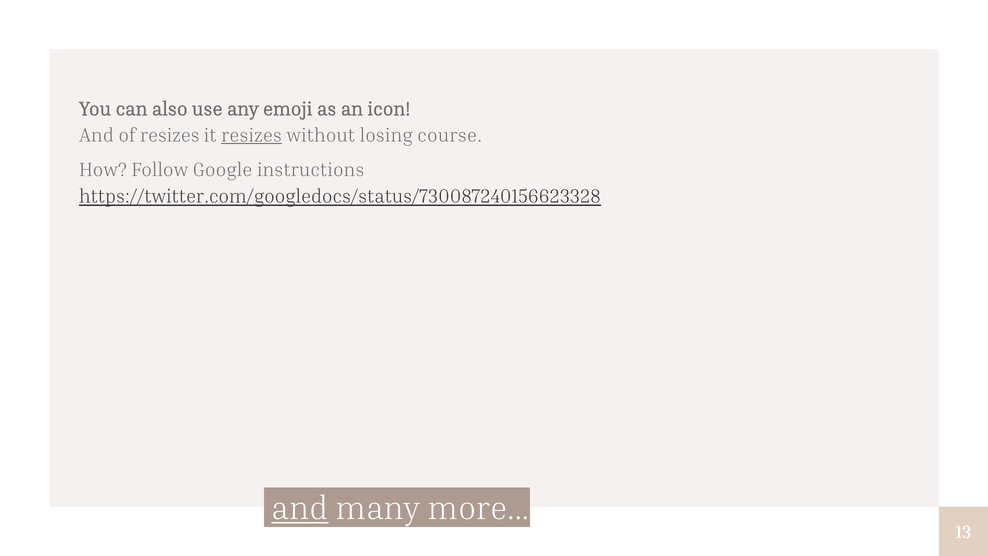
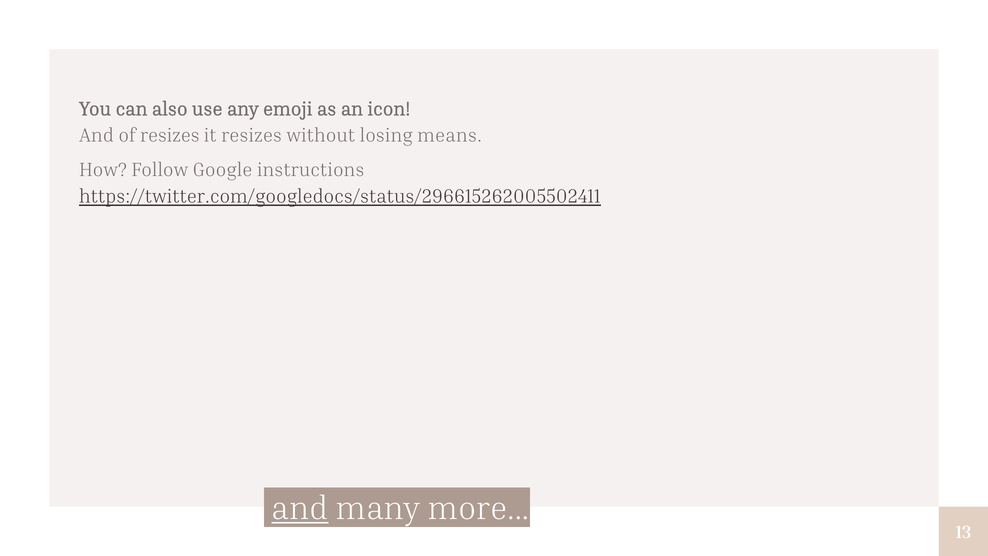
resizes at (252, 135) underline: present -> none
course: course -> means
https://twitter.com/googledocs/status/730087240156623328: https://twitter.com/googledocs/status/730087240156623328 -> https://twitter.com/googledocs/status/296615262005502411
